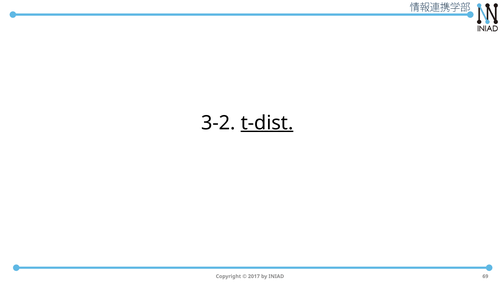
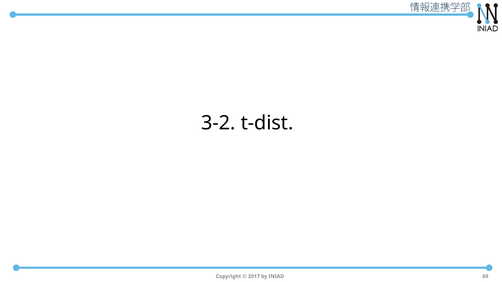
t-dist underline: present -> none
